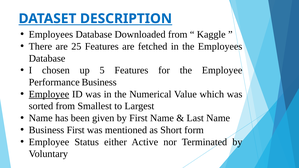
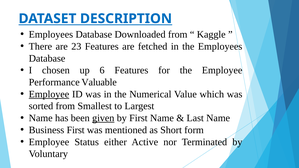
25: 25 -> 23
5: 5 -> 6
Performance Business: Business -> Valuable
given underline: none -> present
